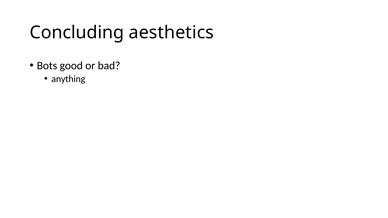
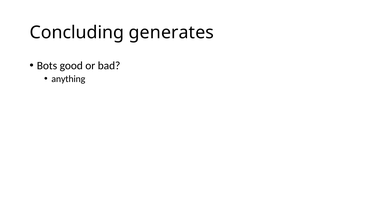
aesthetics: aesthetics -> generates
